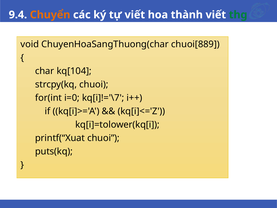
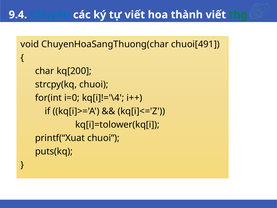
Chuyển colour: orange -> blue
chuoi[889: chuoi[889 -> chuoi[491
kq[104: kq[104 -> kq[200
kq[i]!='\7: kq[i]!='\7 -> kq[i]!='\4
